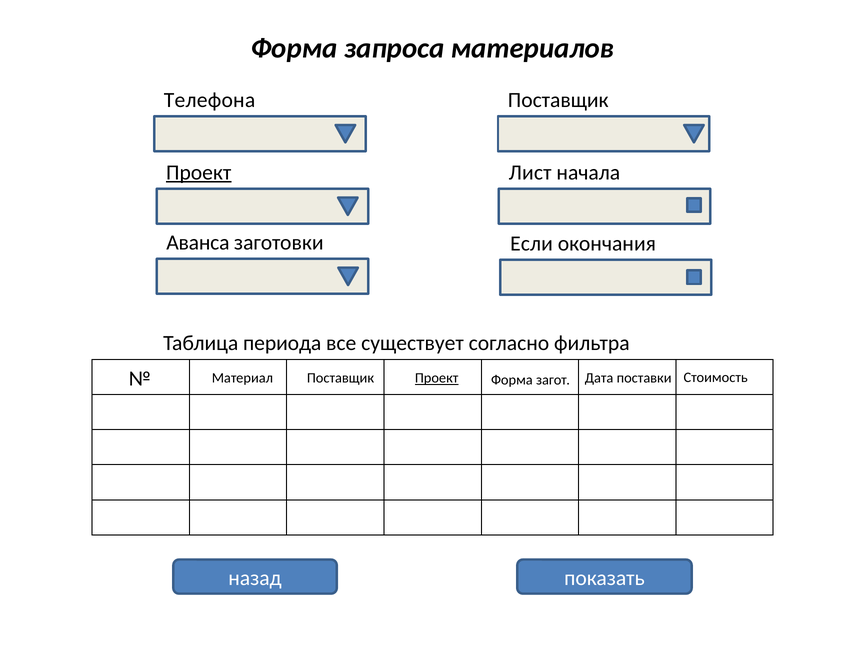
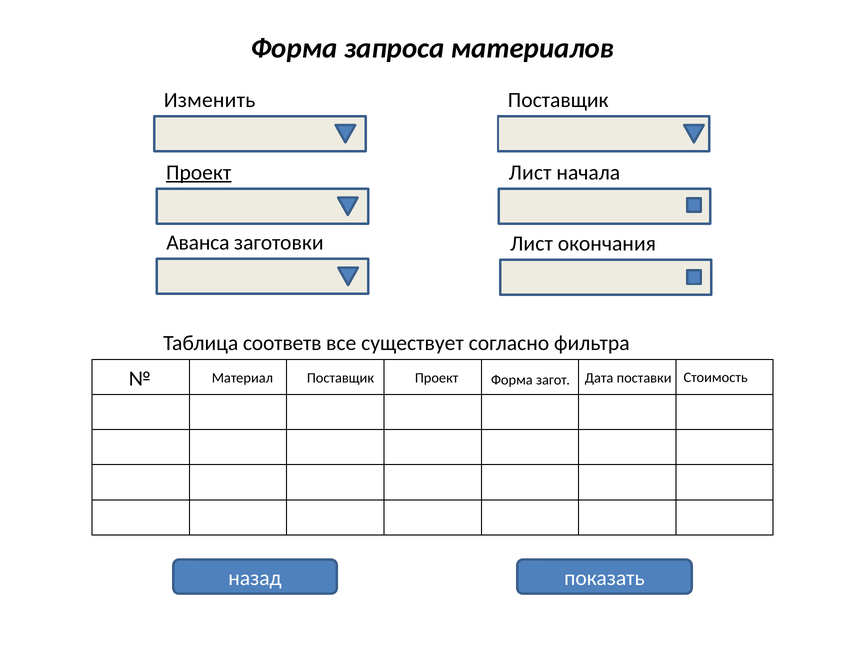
Телефона: Телефона -> Изменить
Если at (532, 243): Если -> Лист
периода: периода -> соответв
Проект at (437, 378) underline: present -> none
